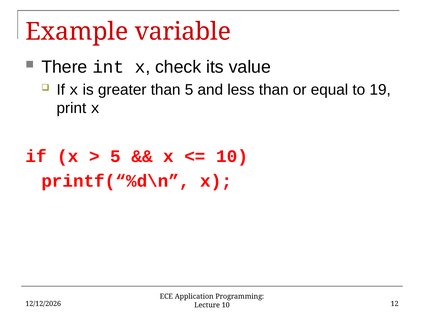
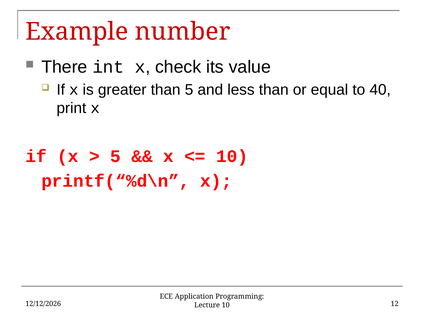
variable: variable -> number
19: 19 -> 40
